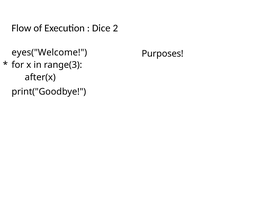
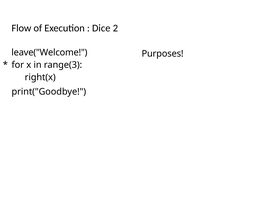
eyes("Welcome: eyes("Welcome -> leave("Welcome
after(x: after(x -> right(x
